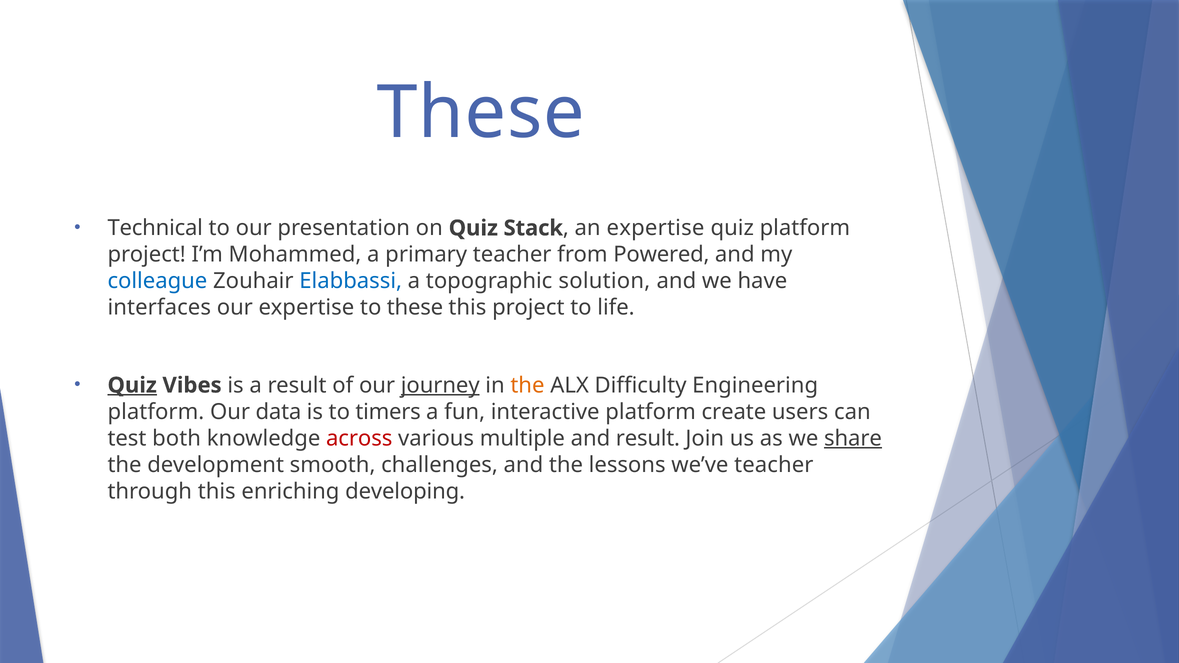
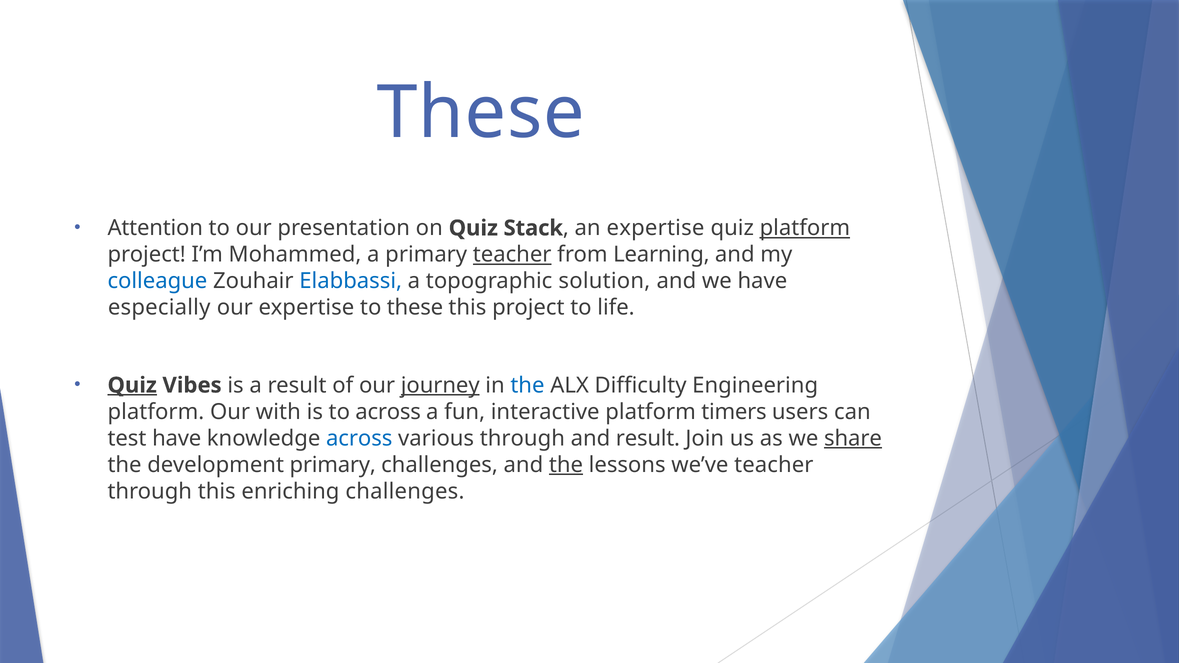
Technical: Technical -> Attention
platform at (805, 228) underline: none -> present
teacher at (512, 255) underline: none -> present
Powered: Powered -> Learning
interfaces: interfaces -> especially
the at (527, 385) colour: orange -> blue
data: data -> with
to timers: timers -> across
create: create -> timers
test both: both -> have
across at (359, 438) colour: red -> blue
various multiple: multiple -> through
development smooth: smooth -> primary
the at (566, 465) underline: none -> present
enriching developing: developing -> challenges
